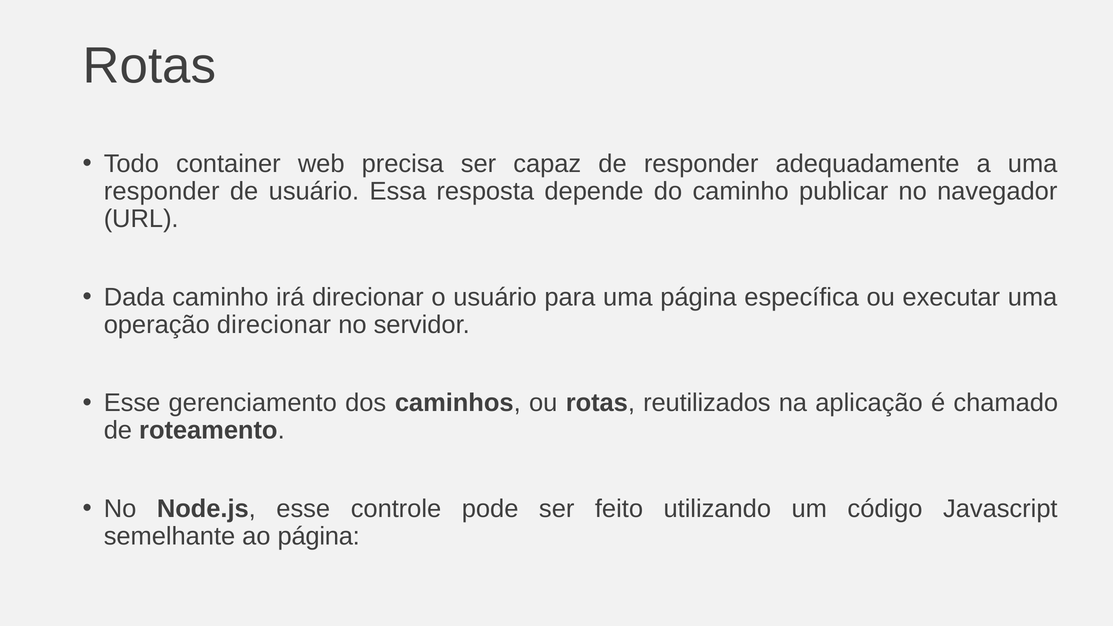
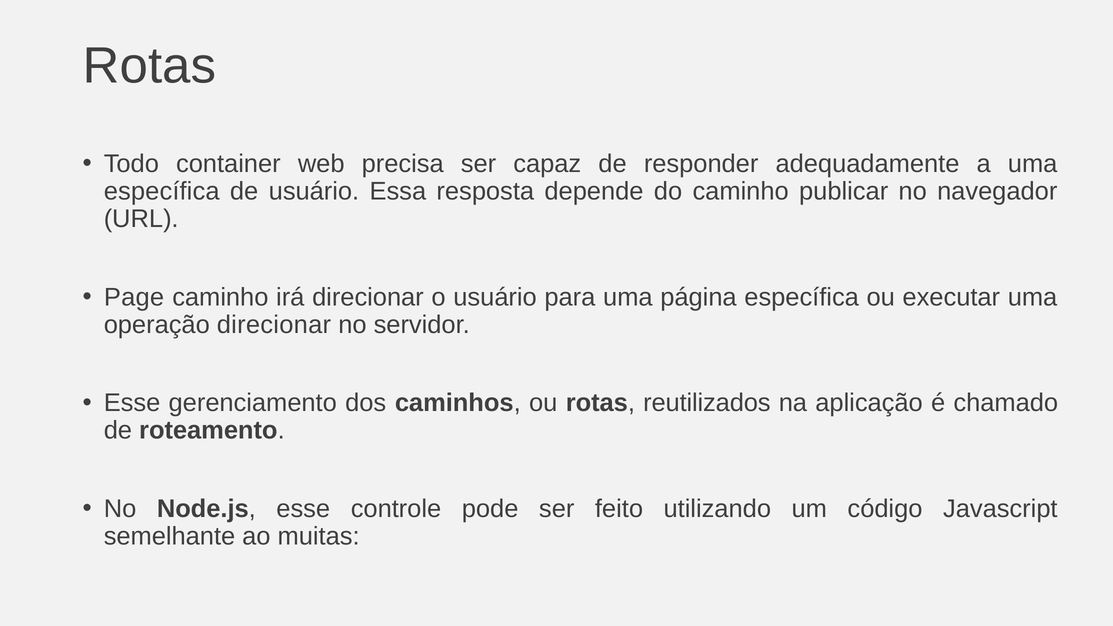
responder at (162, 191): responder -> específica
Dada: Dada -> Page
ao página: página -> muitas
